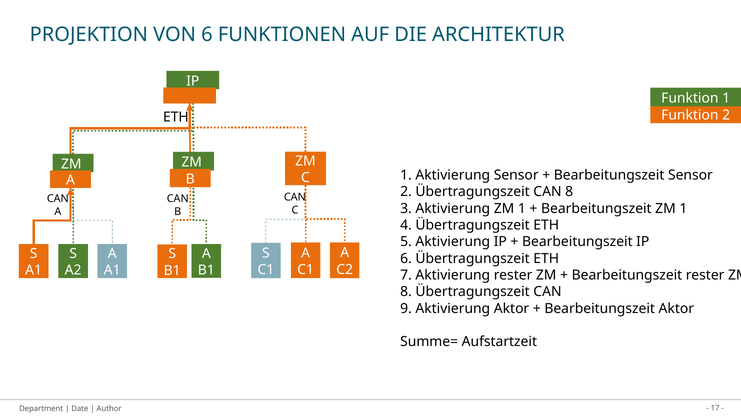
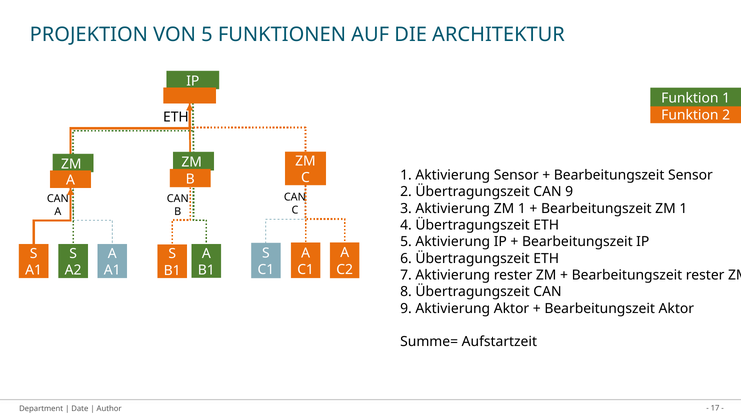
VON 6: 6 -> 5
2 Übertragungszeit CAN 8: 8 -> 9
